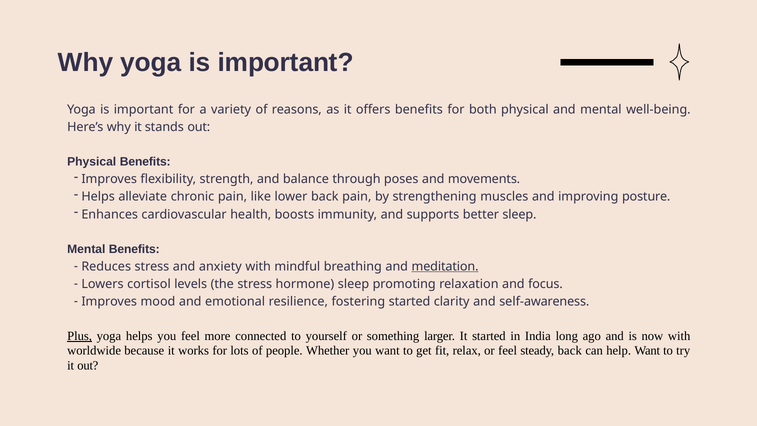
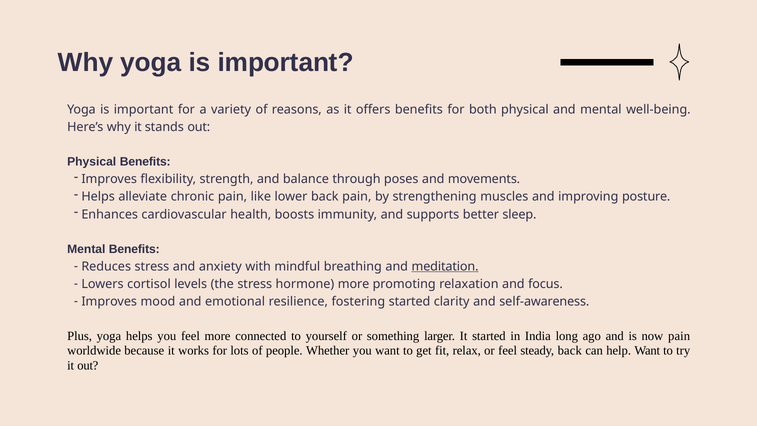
hormone sleep: sleep -> more
Plus underline: present -> none
now with: with -> pain
